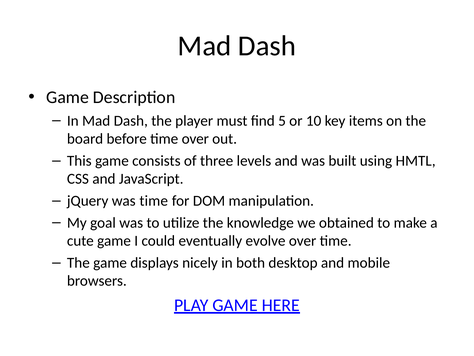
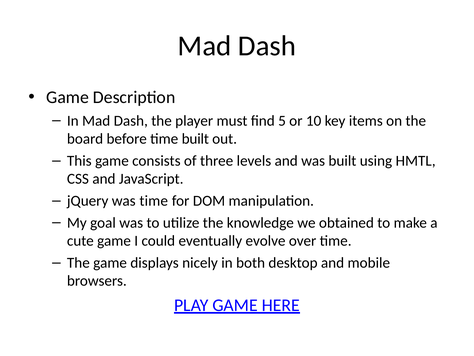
time over: over -> built
